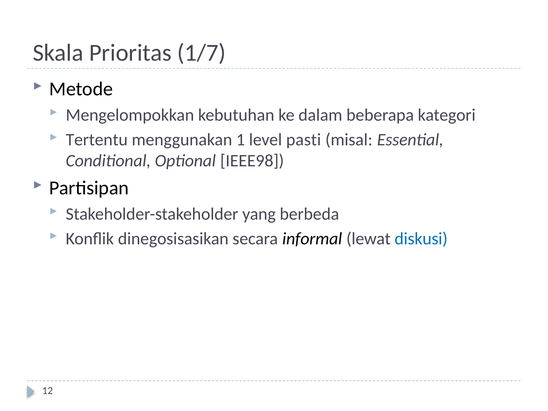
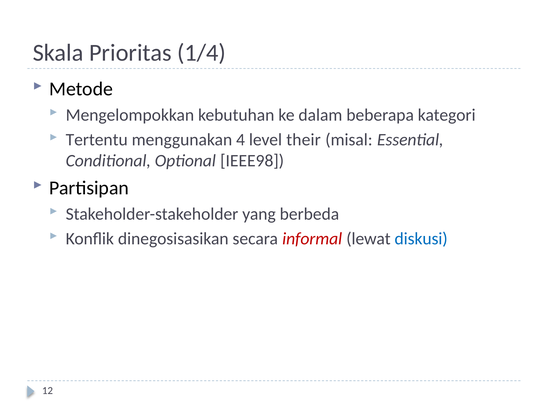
1/7: 1/7 -> 1/4
1: 1 -> 4
pasti: pasti -> their
informal colour: black -> red
